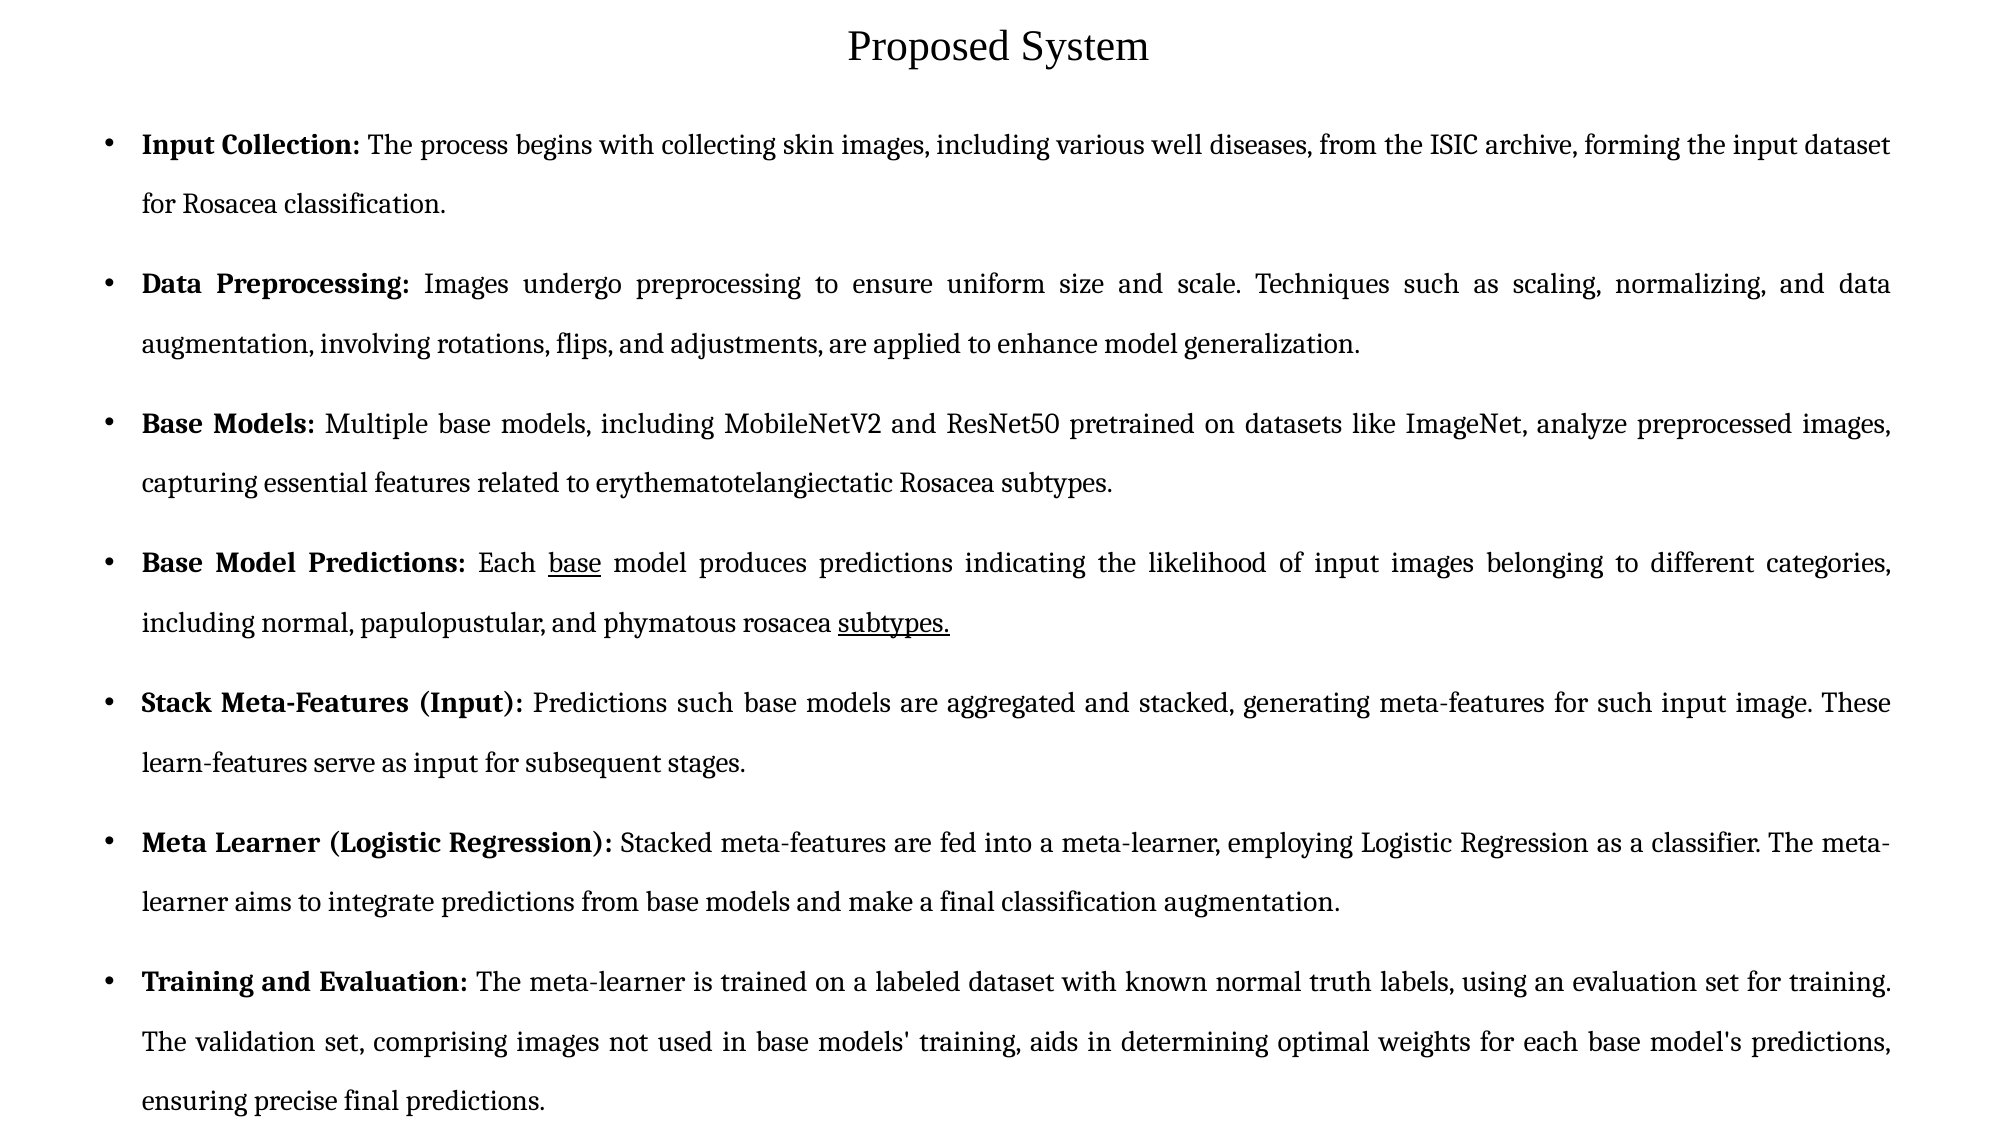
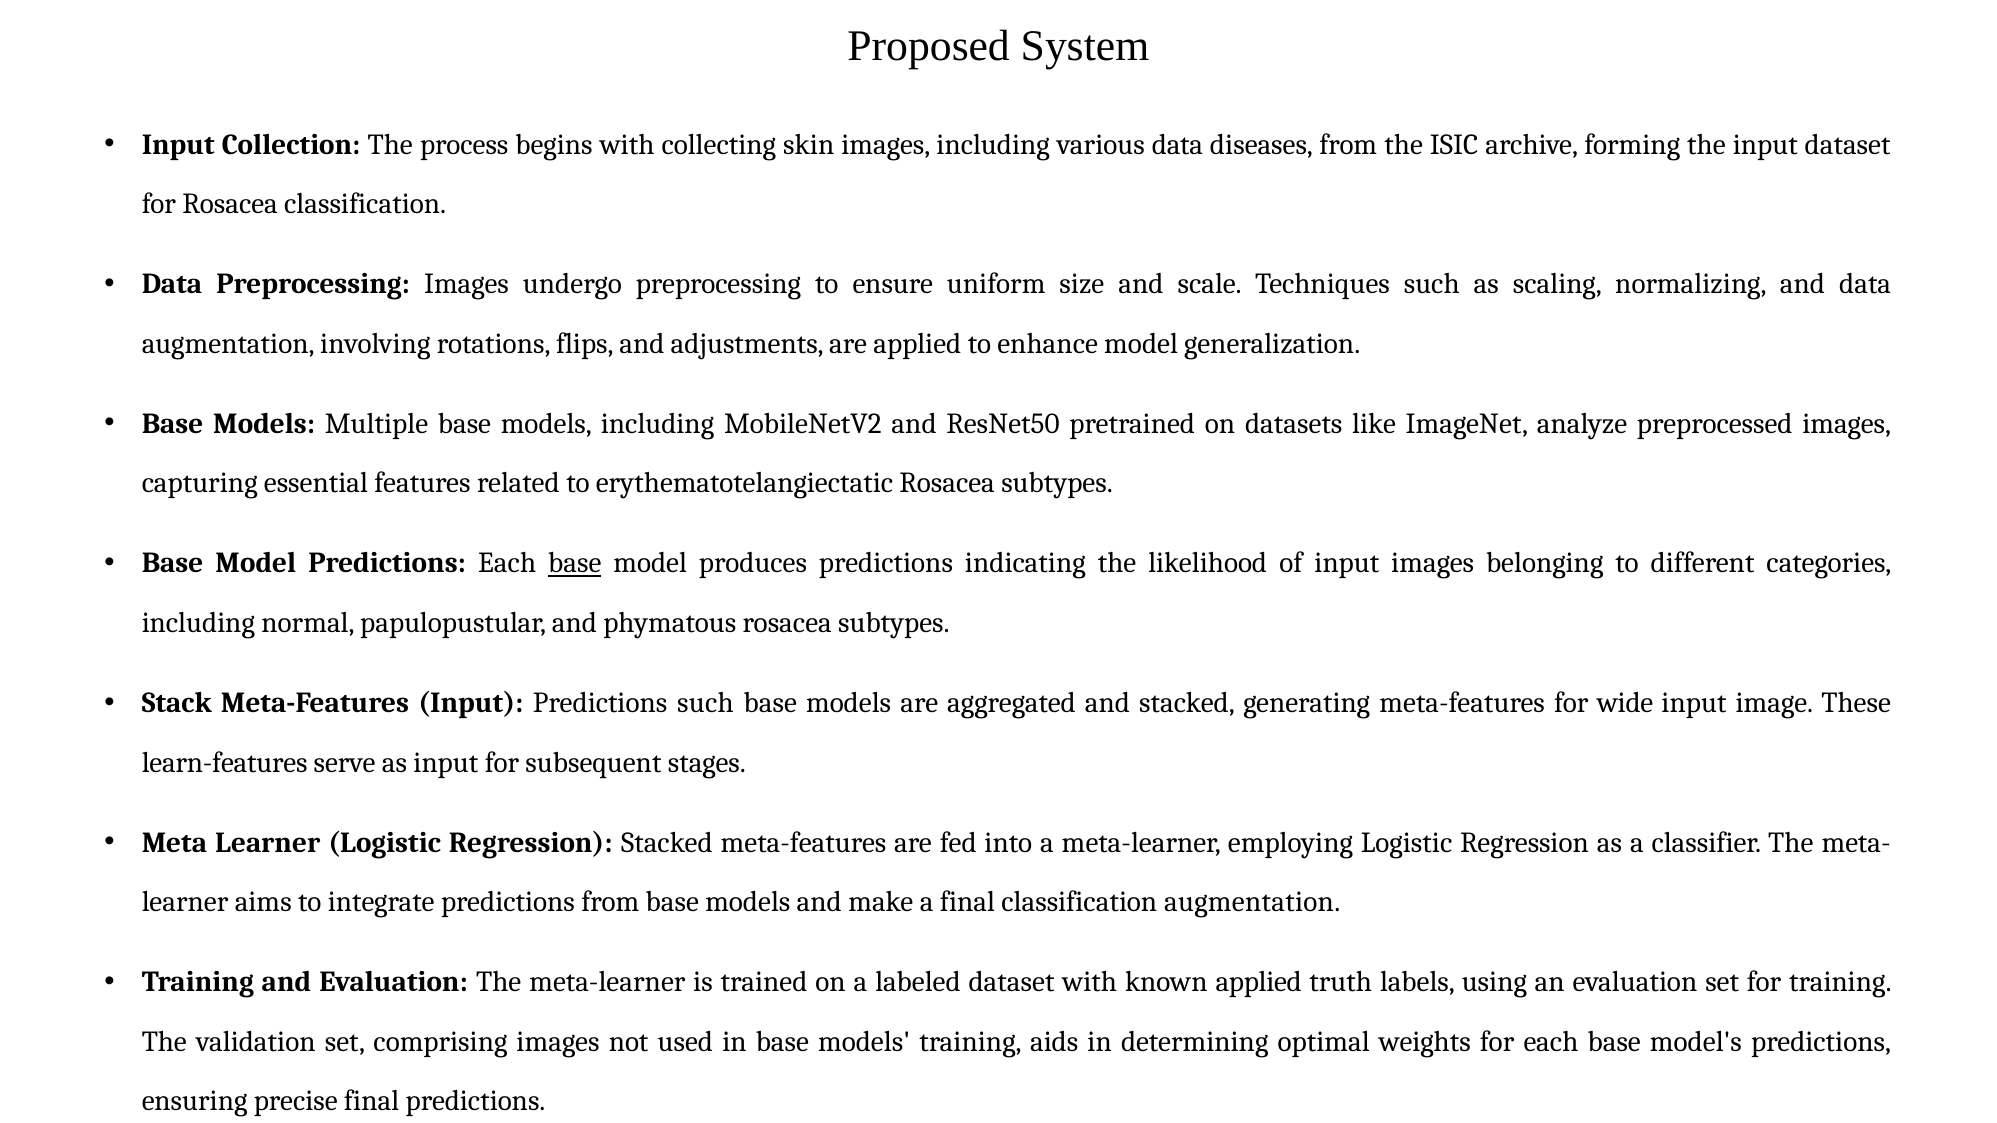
various well: well -> data
subtypes at (894, 623) underline: present -> none
for such: such -> wide
known normal: normal -> applied
